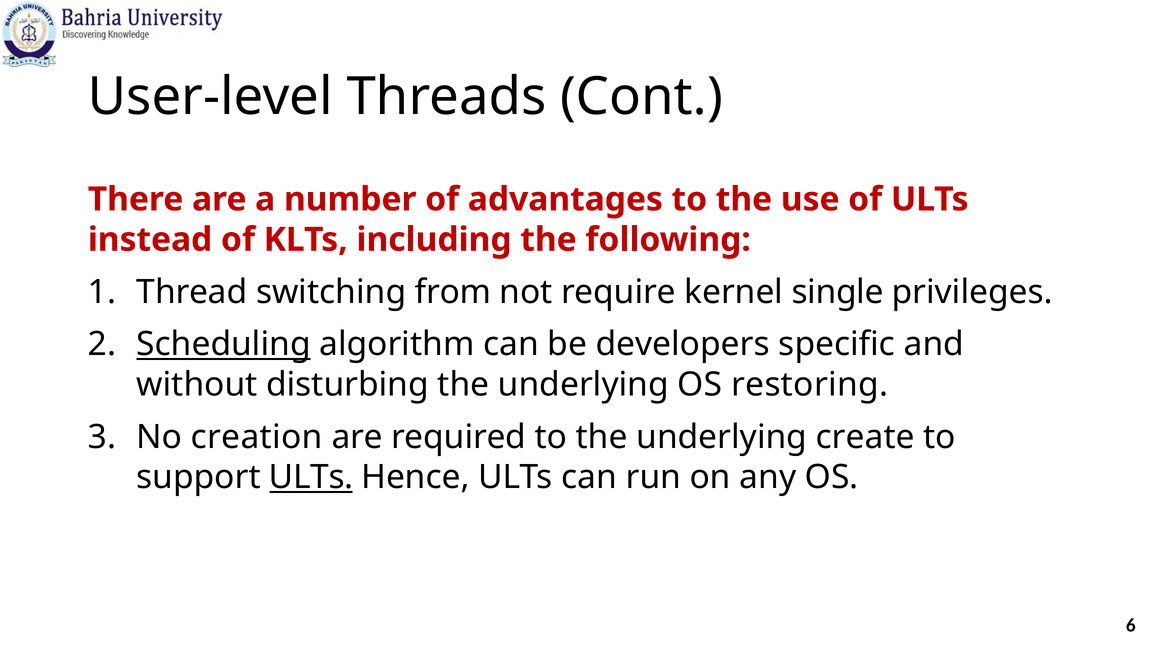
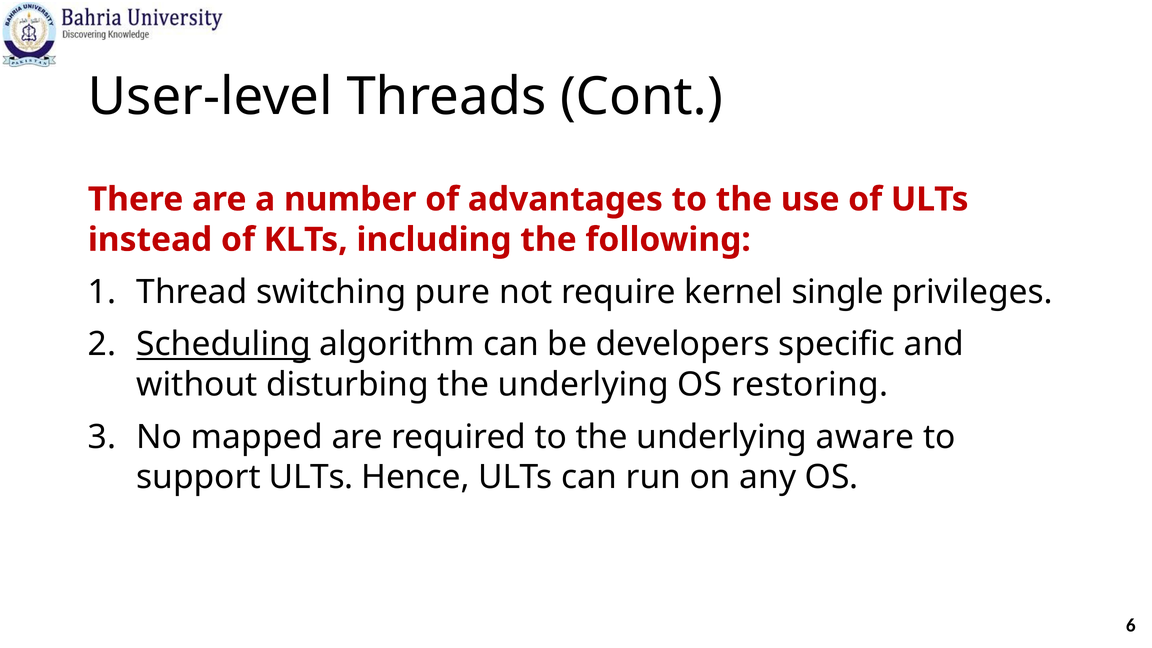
from: from -> pure
creation: creation -> mapped
create: create -> aware
ULTs at (311, 477) underline: present -> none
